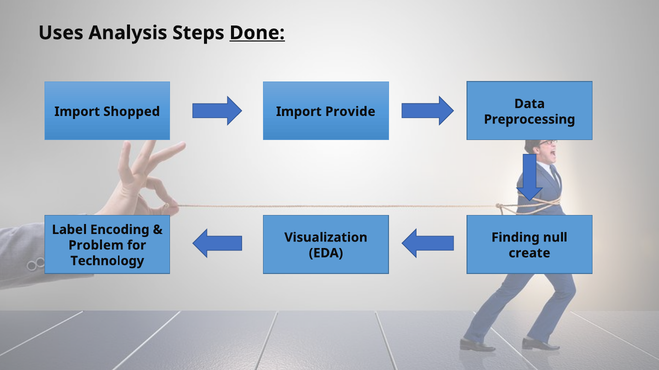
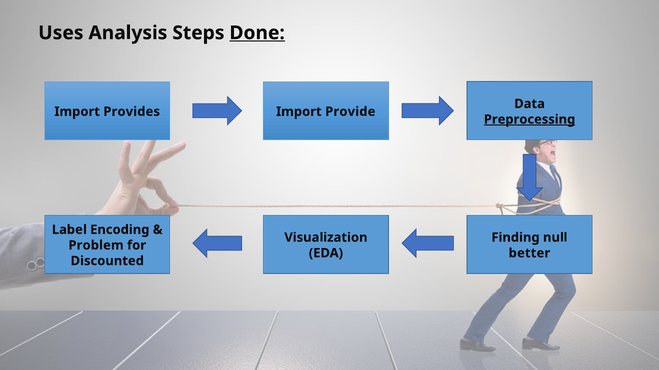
Shopped: Shopped -> Provides
Preprocessing underline: none -> present
create: create -> better
Technology: Technology -> Discounted
